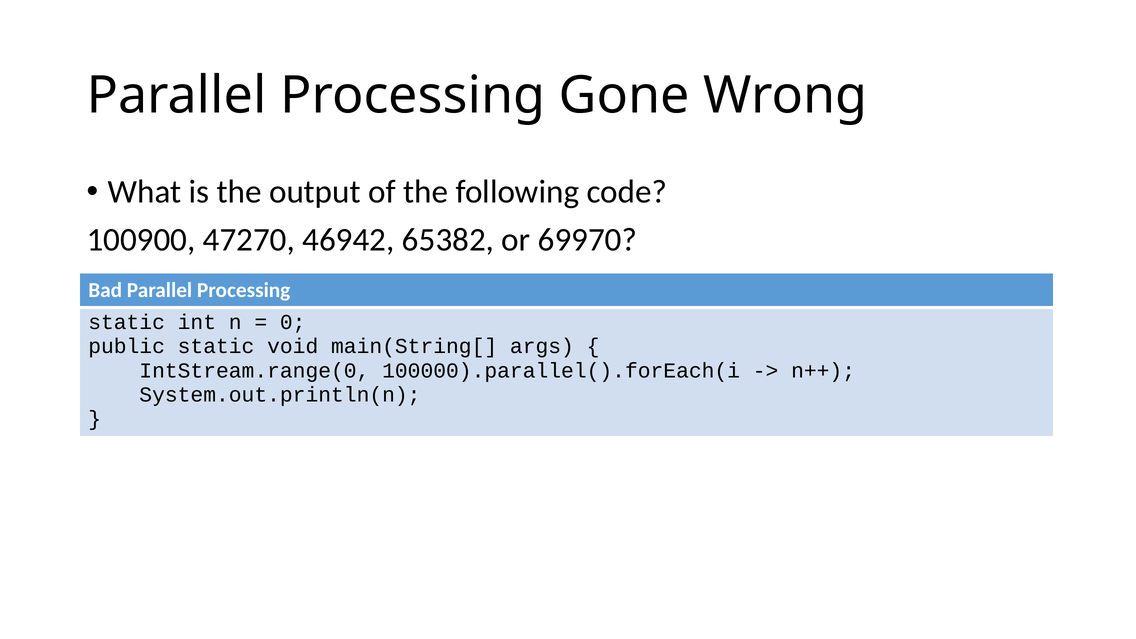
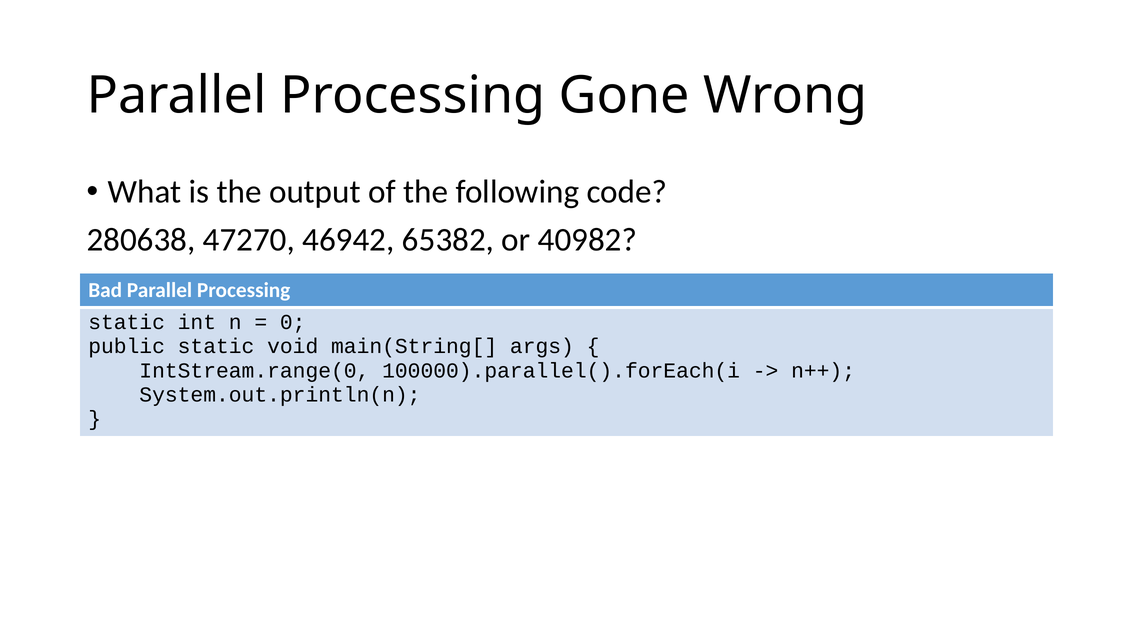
100900: 100900 -> 280638
69970: 69970 -> 40982
